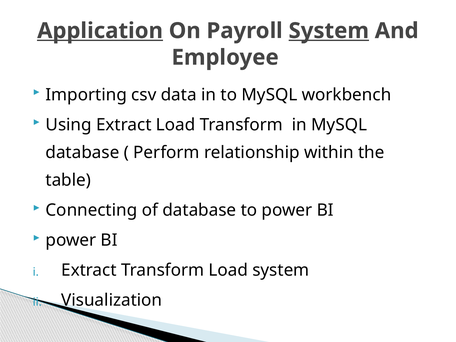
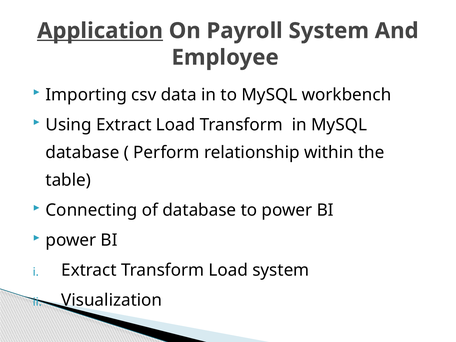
System at (329, 31) underline: present -> none
